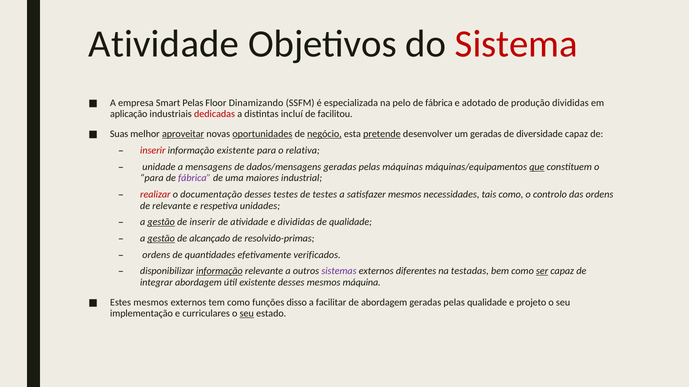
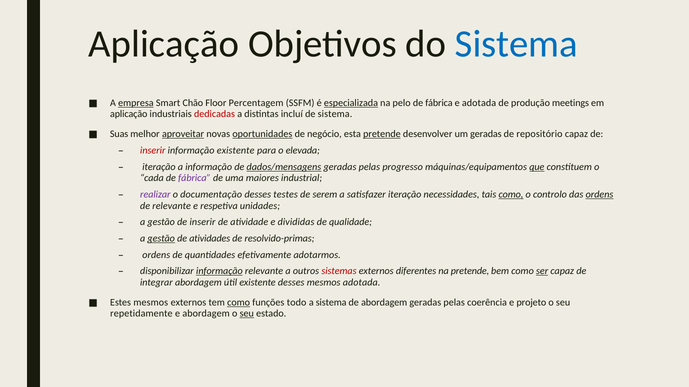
Atividade at (164, 44): Atividade -> Aplicação
Sistema at (516, 44) colour: red -> blue
empresa underline: none -> present
Smart Pelas: Pelas -> Chão
Dinamizando: Dinamizando -> Percentagem
especializada underline: none -> present
e adotado: adotado -> adotada
produção divididas: divididas -> meetings
de facilitou: facilitou -> sistema
negócio underline: present -> none
diversidade: diversidade -> repositório
relativa: relativa -> elevada
unidade at (159, 167): unidade -> iteração
a mensagens: mensagens -> informação
dados/mensagens underline: none -> present
máquinas: máquinas -> progresso
para at (152, 178): para -> cada
realizar colour: red -> purple
de testes: testes -> serem
satisfazer mesmos: mesmos -> iteração
como at (511, 195) underline: none -> present
ordens at (599, 195) underline: none -> present
gestão at (161, 222) underline: present -> none
alcançado: alcançado -> atividades
verificados: verificados -> adotarmos
sistemas colour: purple -> red
na testadas: testadas -> pretende
mesmos máquina: máquina -> adotada
como at (239, 303) underline: none -> present
disso: disso -> todo
a facilitar: facilitar -> sistema
pelas qualidade: qualidade -> coerência
implementação: implementação -> repetidamente
e curriculares: curriculares -> abordagem
